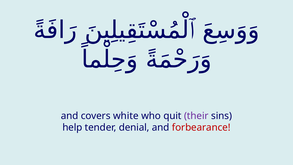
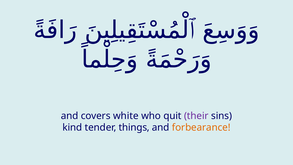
help: help -> kind
denial: denial -> things
forbearance colour: red -> orange
